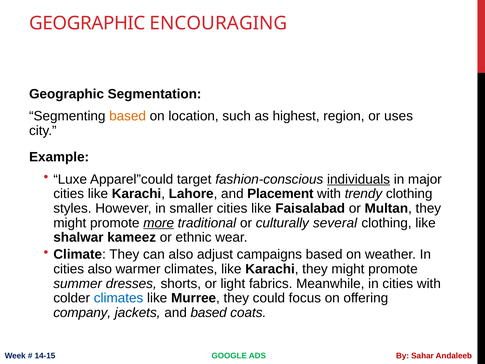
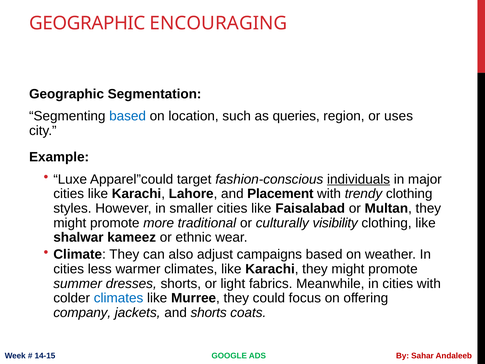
based at (128, 116) colour: orange -> blue
highest: highest -> queries
more underline: present -> none
several: several -> visibility
cities also: also -> less
and based: based -> shorts
